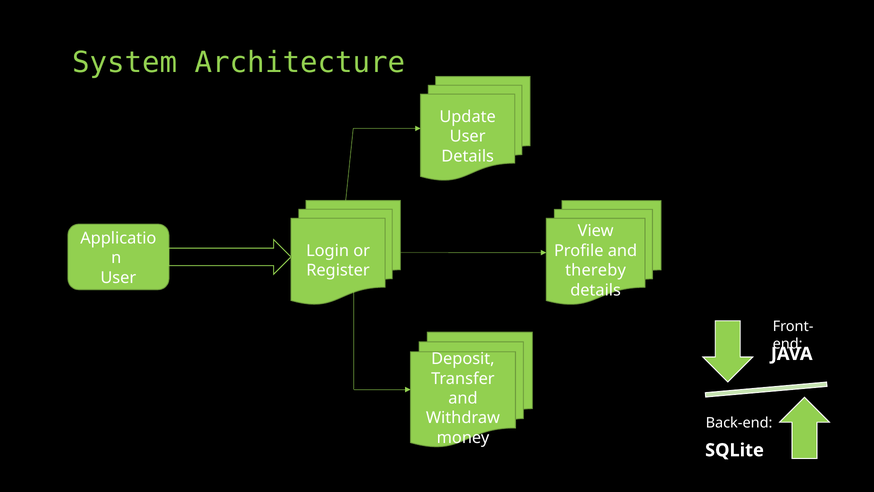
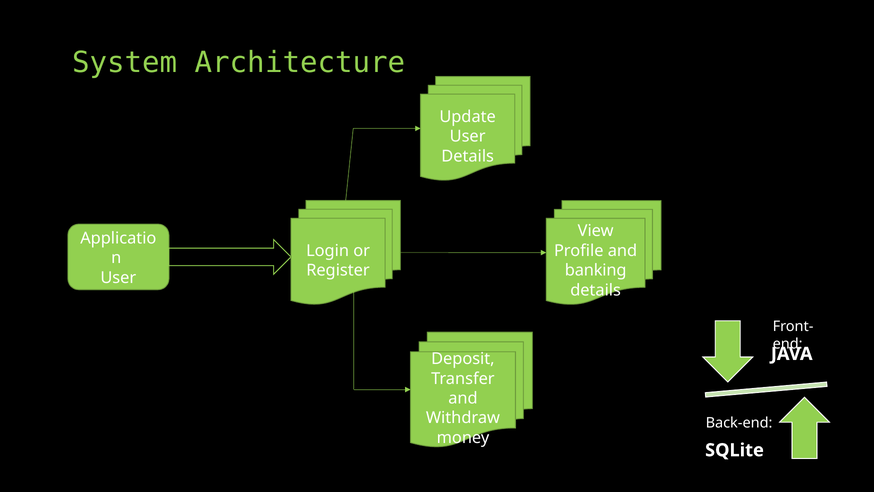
thereby: thereby -> banking
